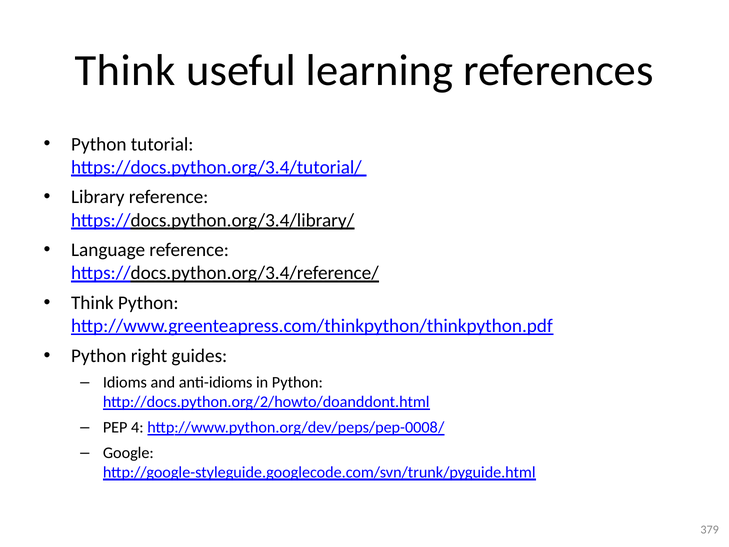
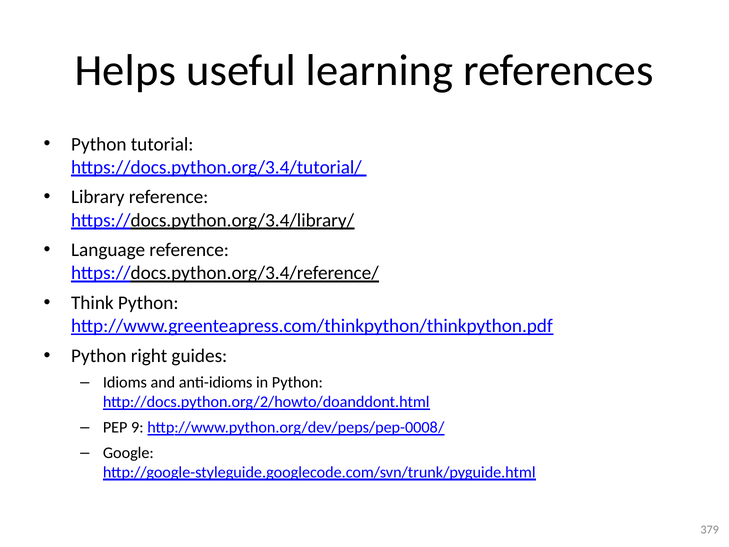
Think at (125, 71): Think -> Helps
4: 4 -> 9
